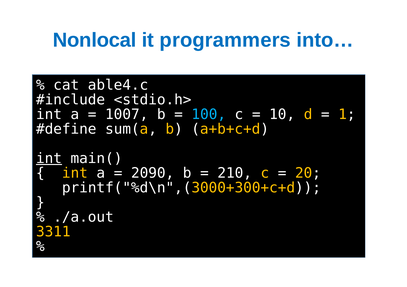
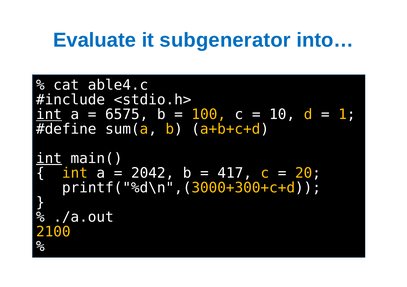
Nonlocal: Nonlocal -> Evaluate
programmers: programmers -> subgenerator
int at (49, 114) underline: none -> present
1007: 1007 -> 6575
100 colour: light blue -> yellow
2090: 2090 -> 2042
210: 210 -> 417
3311: 3311 -> 2100
